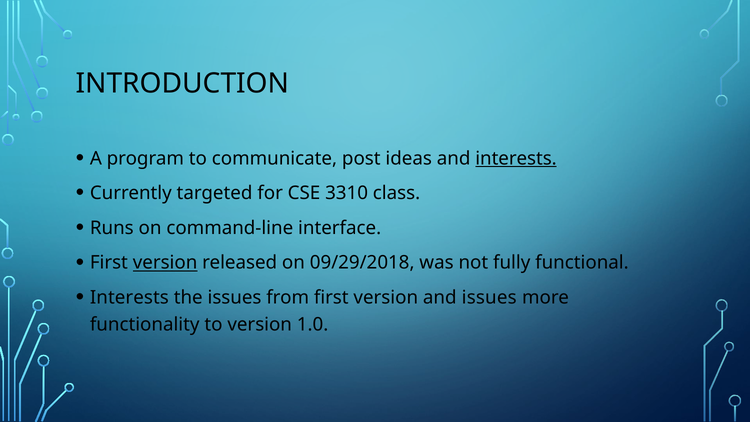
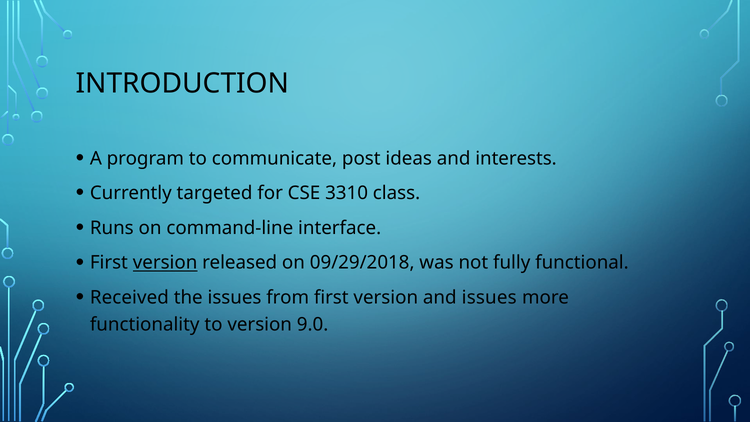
interests at (516, 158) underline: present -> none
Interests at (129, 298): Interests -> Received
1.0: 1.0 -> 9.0
